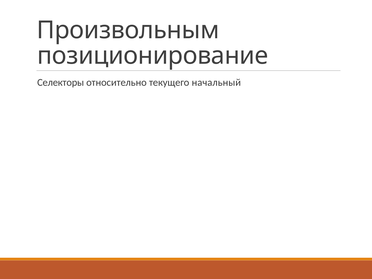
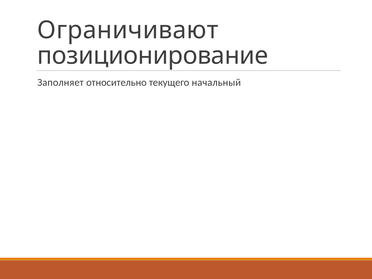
Произвольным: Произвольным -> Ограничивают
Селекторы: Селекторы -> Заполняет
